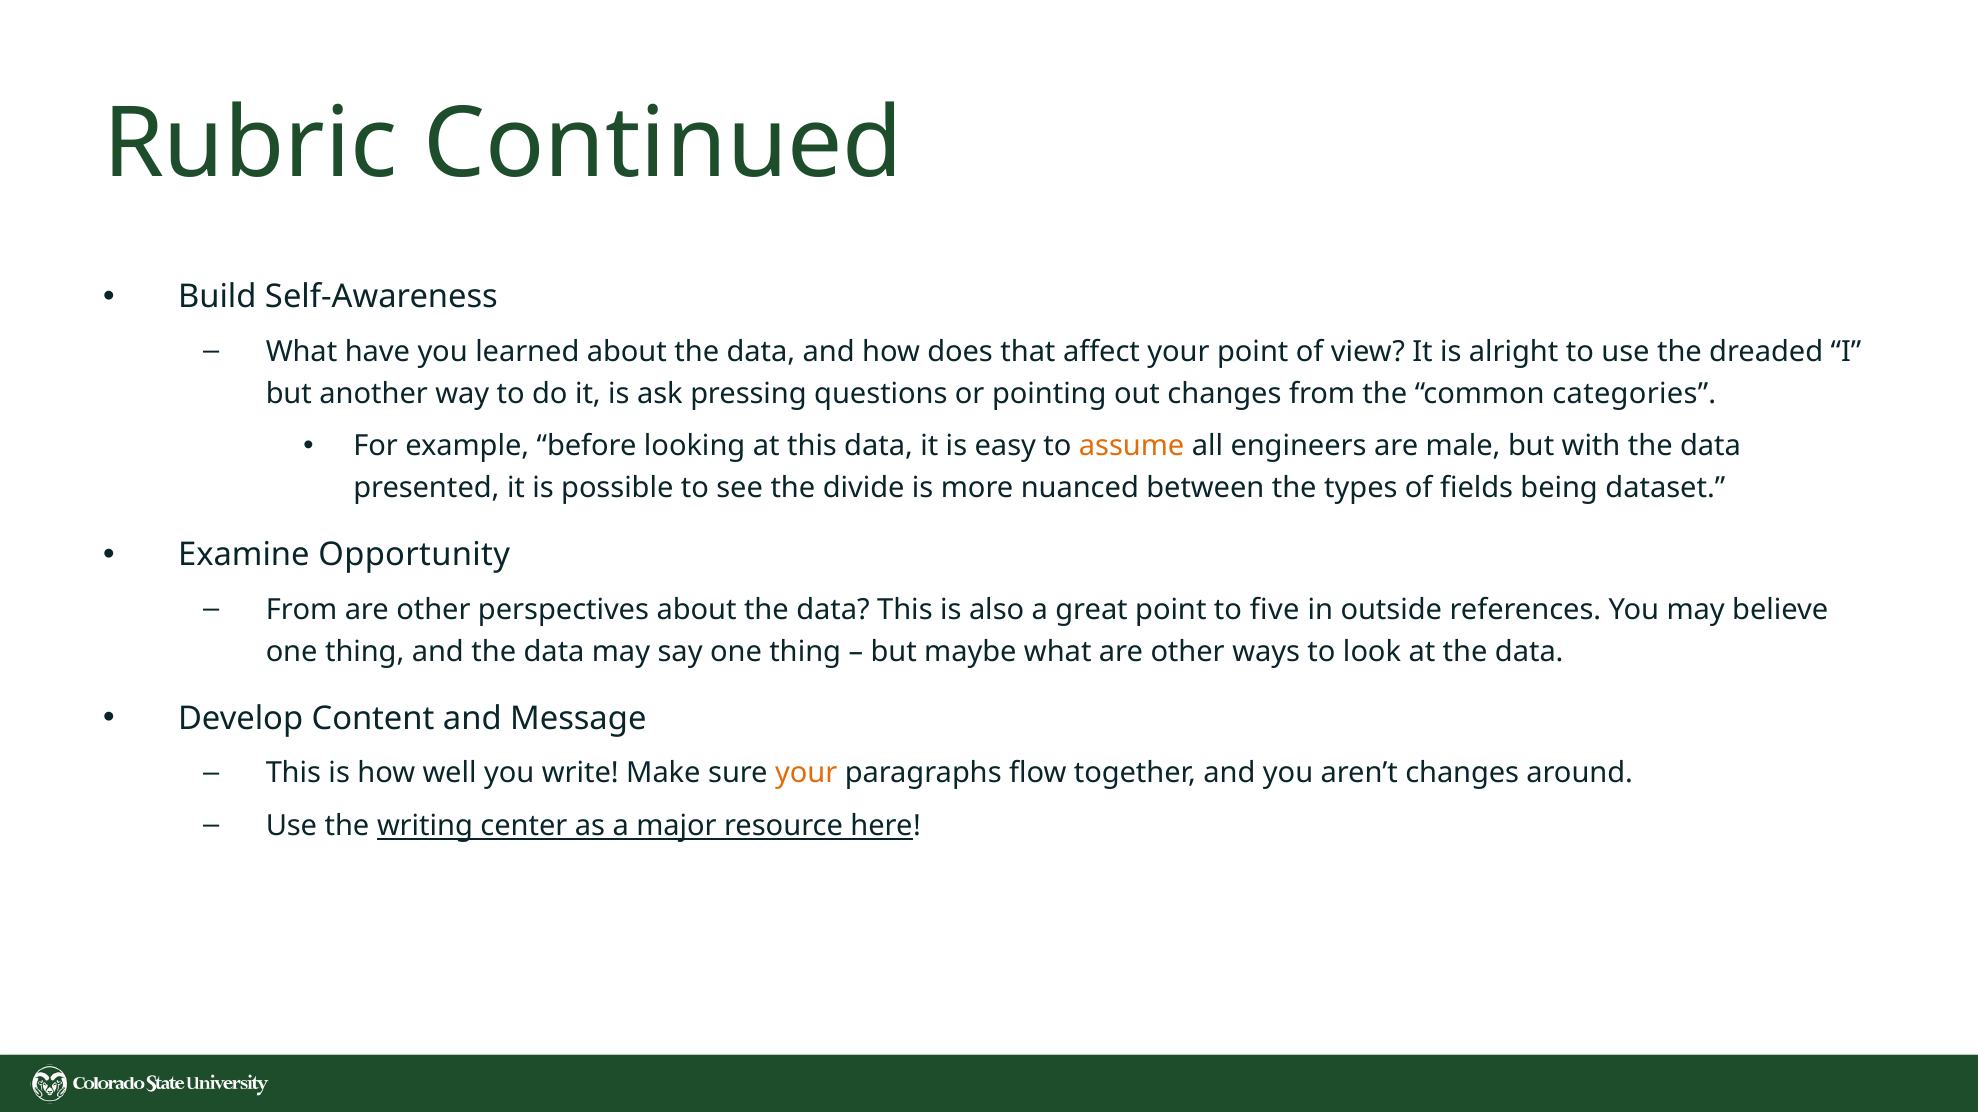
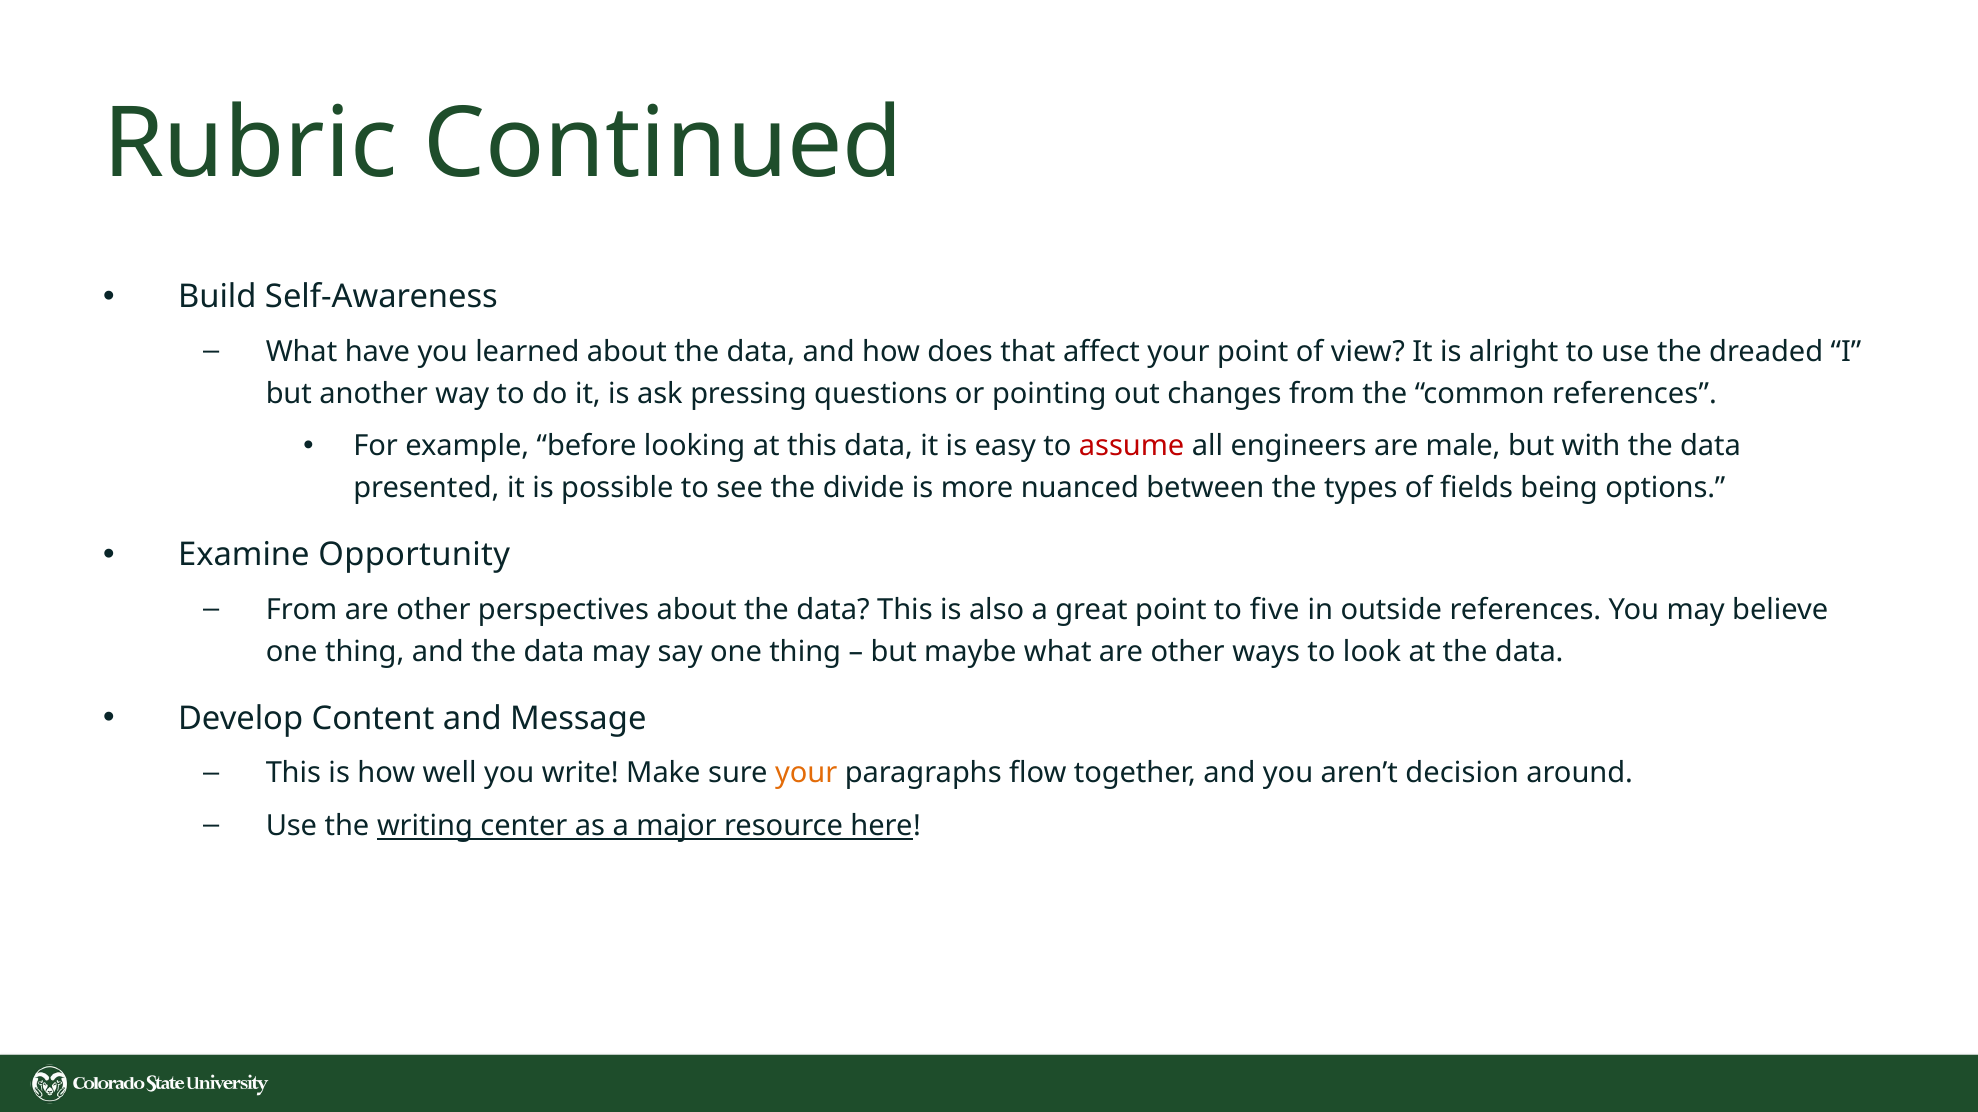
common categories: categories -> references
assume colour: orange -> red
dataset: dataset -> options
aren’t changes: changes -> decision
